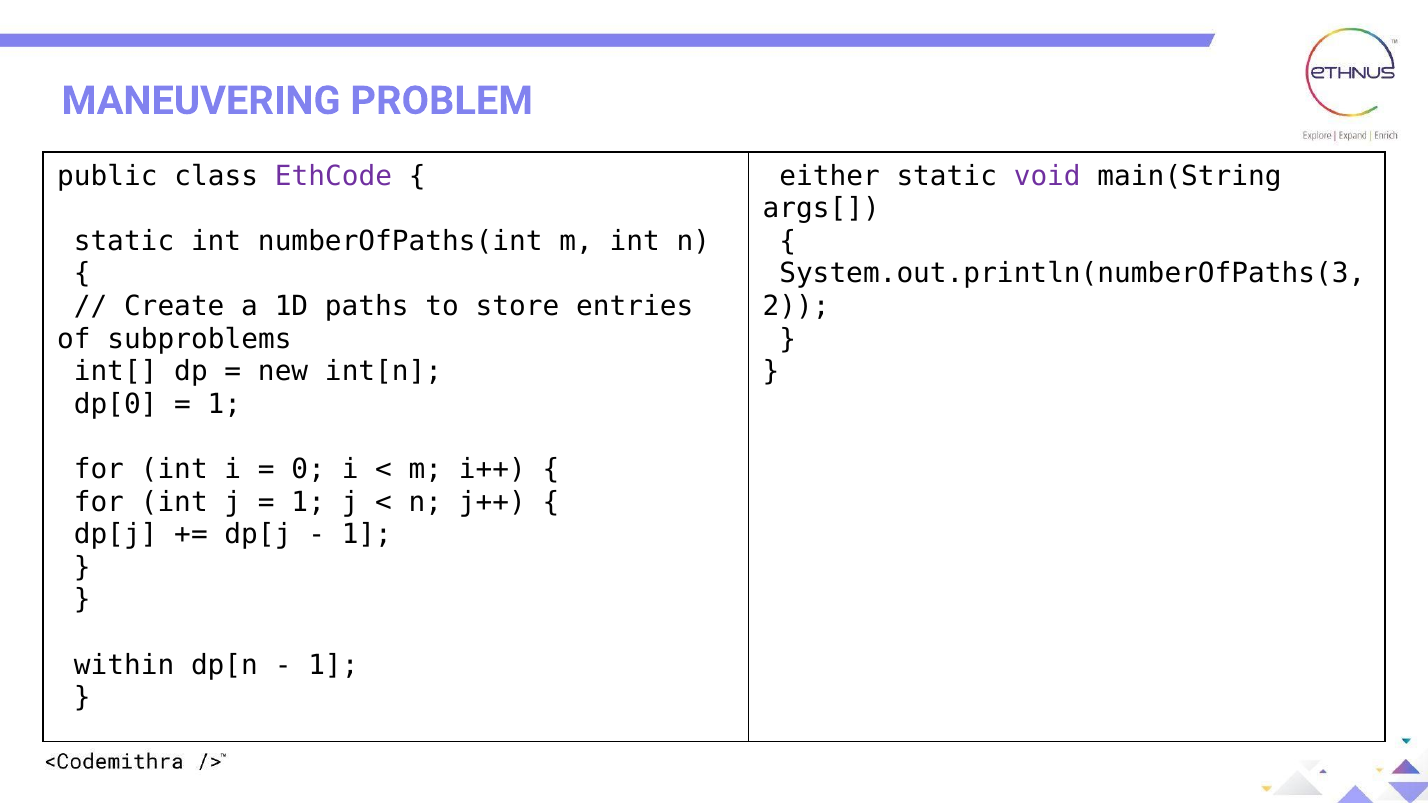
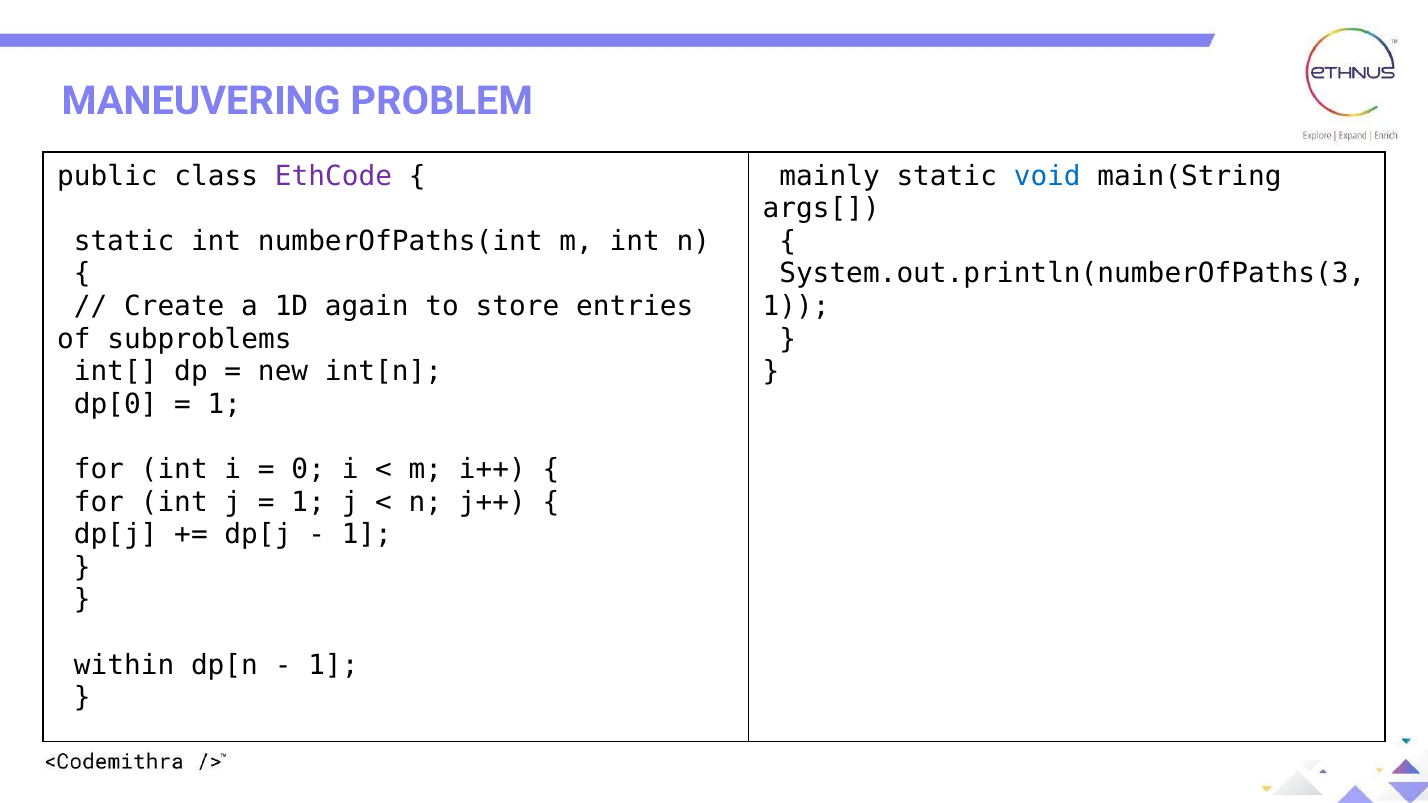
either: either -> mainly
void colour: purple -> blue
paths: paths -> again
2 at (796, 306): 2 -> 1
